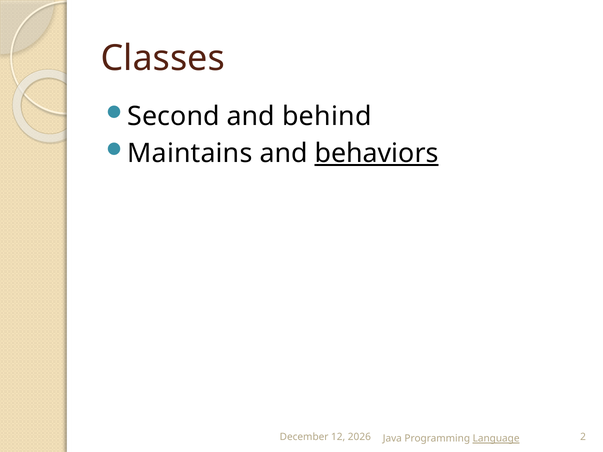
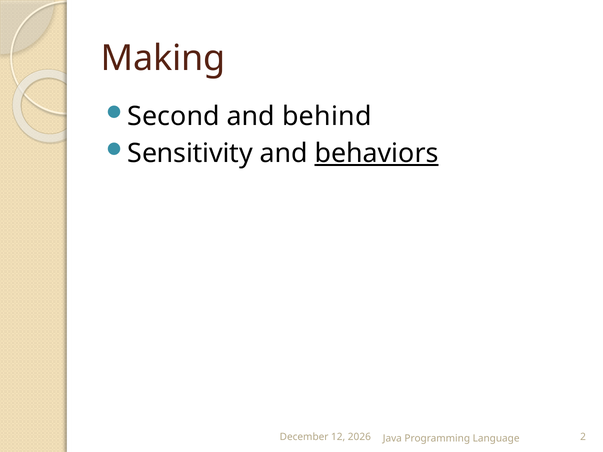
Classes: Classes -> Making
Maintains: Maintains -> Sensitivity
Language underline: present -> none
